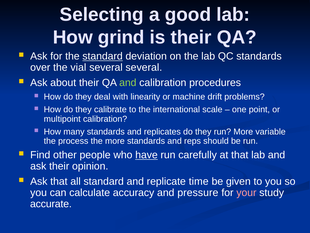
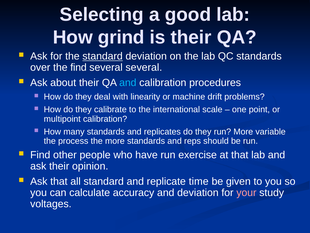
the vial: vial -> find
and at (128, 83) colour: light green -> light blue
have underline: present -> none
carefully: carefully -> exercise
and pressure: pressure -> deviation
accurate: accurate -> voltages
